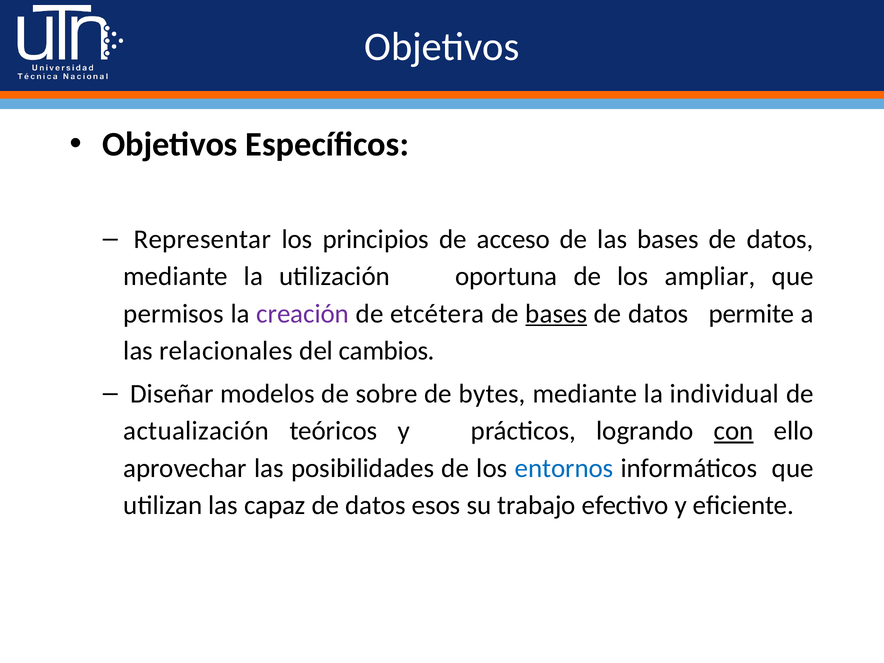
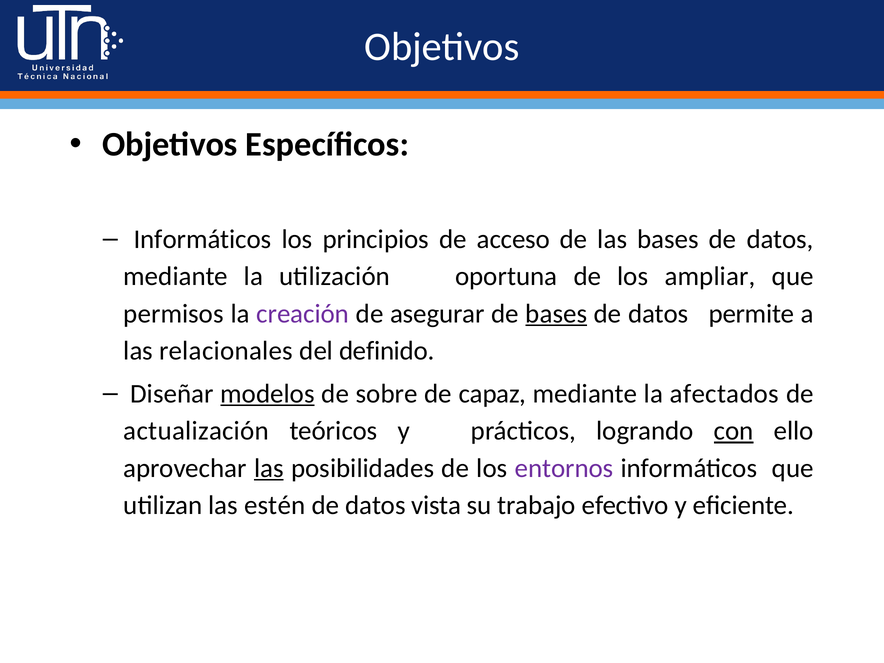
Representar at (202, 239): Representar -> Informáticos
etcétera: etcétera -> asegurar
cambios: cambios -> definido
modelos underline: none -> present
bytes: bytes -> capaz
individual: individual -> afectados
las at (269, 468) underline: none -> present
entornos colour: blue -> purple
capaz: capaz -> estén
esos: esos -> vista
